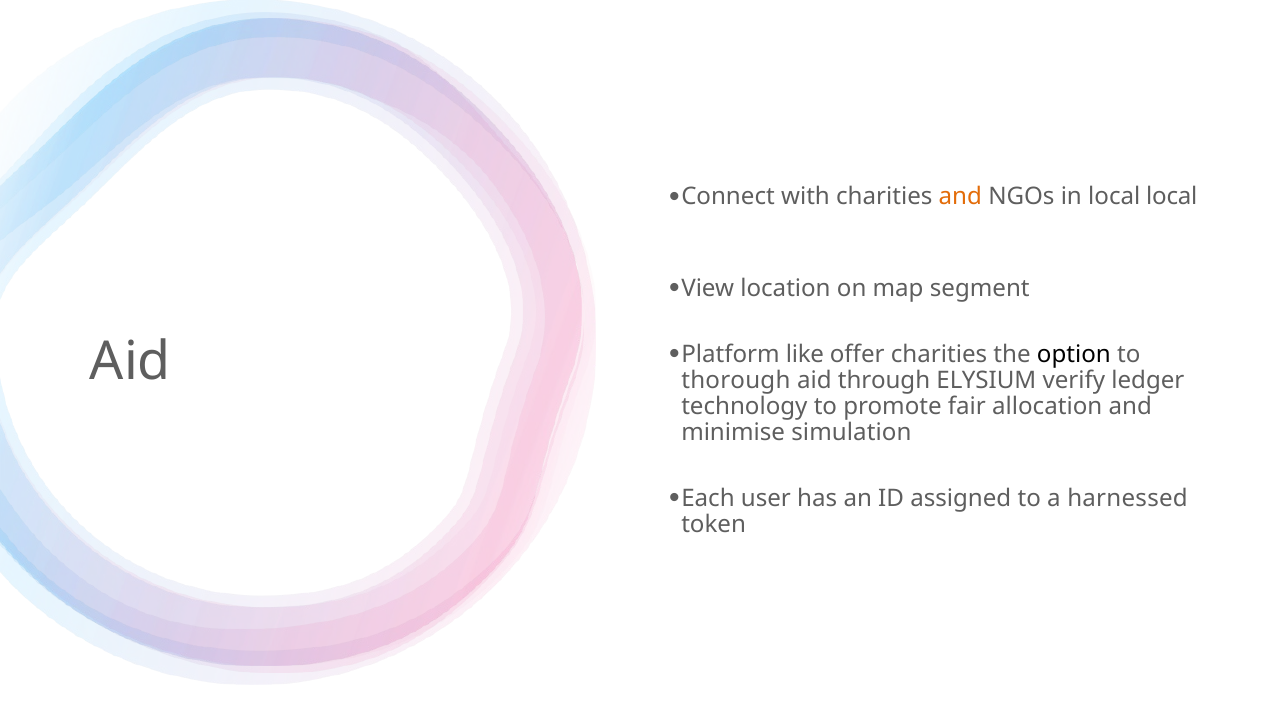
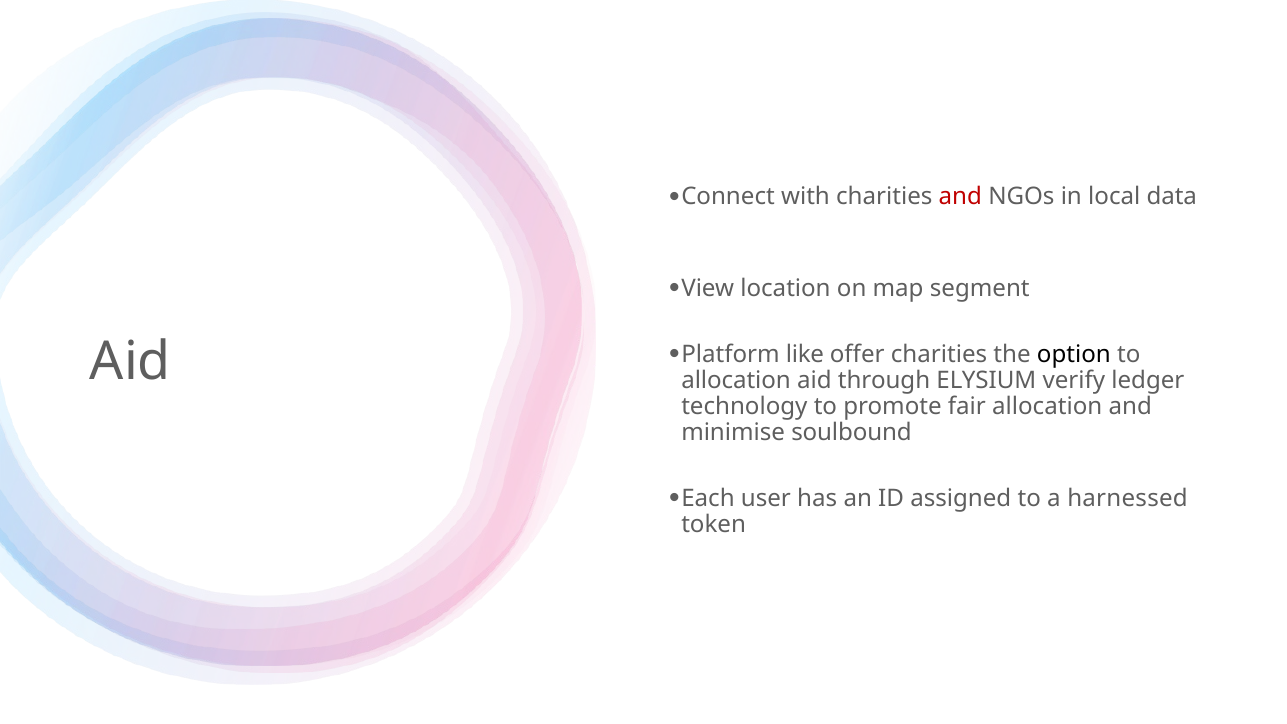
and at (960, 197) colour: orange -> red
local local: local -> data
thorough at (736, 380): thorough -> allocation
simulation: simulation -> soulbound
